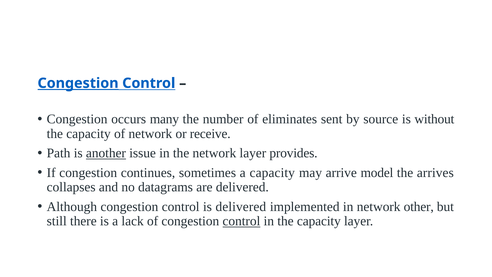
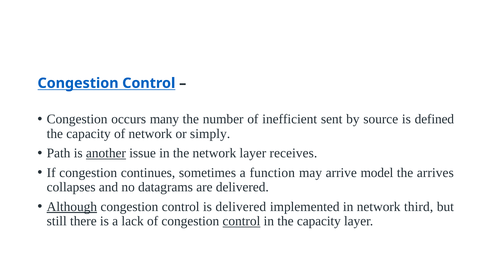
Congestion at (78, 83) underline: present -> none
eliminates: eliminates -> inefficient
without: without -> defined
receive: receive -> simply
provides: provides -> receives
a capacity: capacity -> function
Although underline: none -> present
other: other -> third
